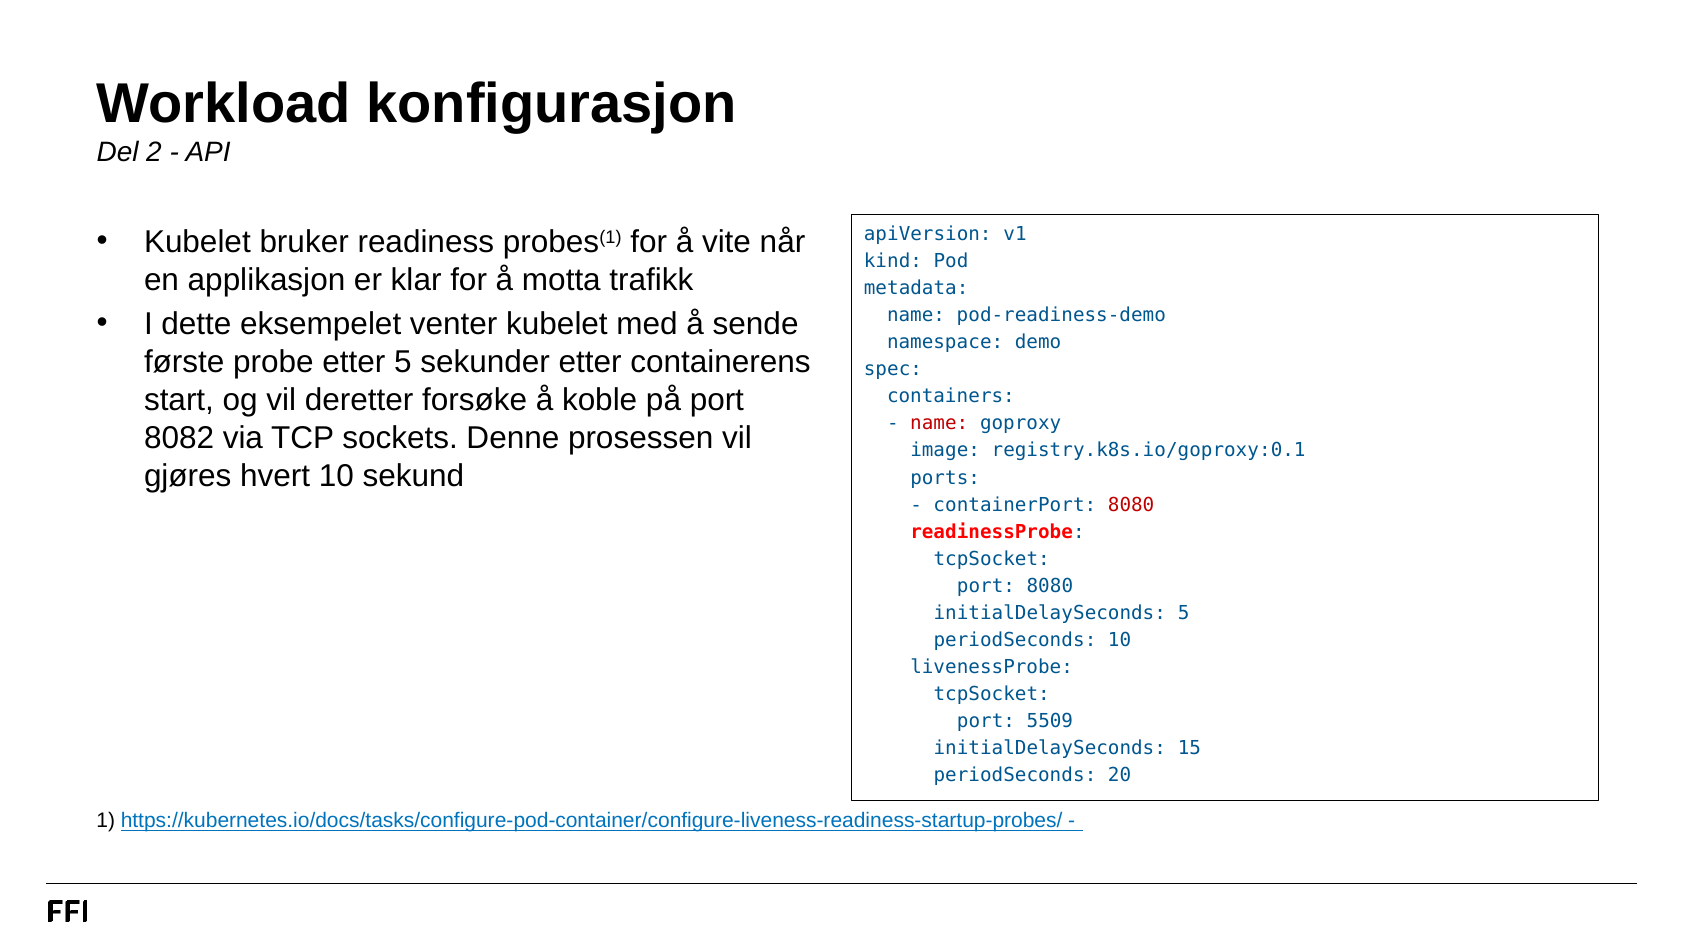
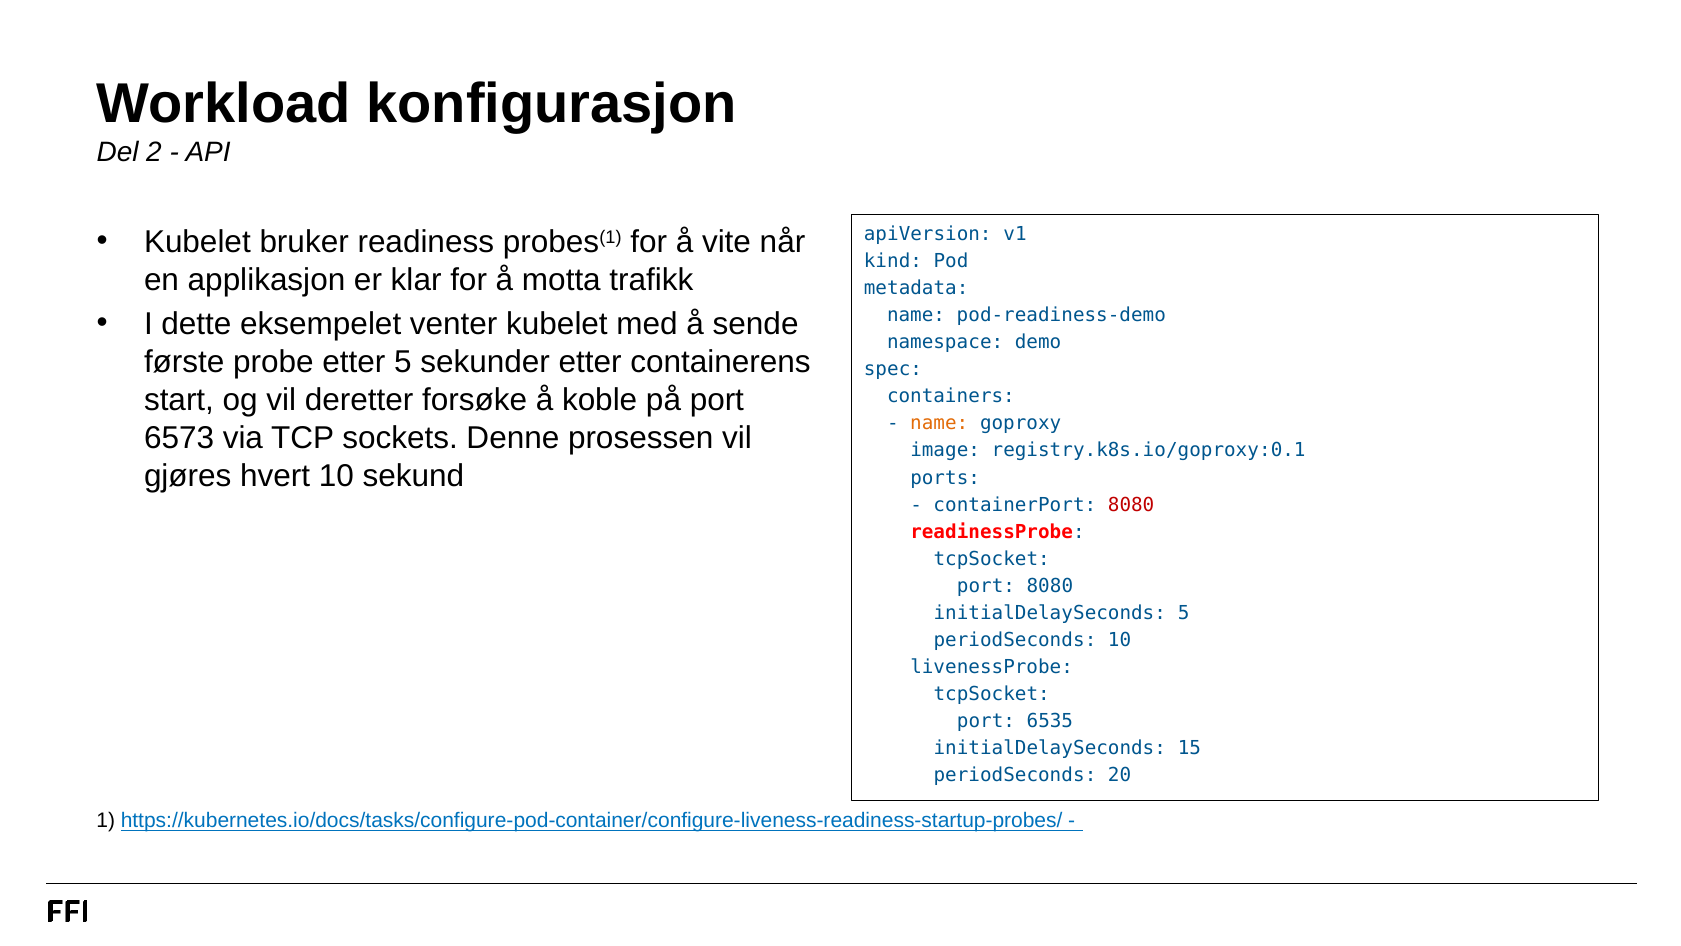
name at (939, 423) colour: red -> orange
8082: 8082 -> 6573
5509: 5509 -> 6535
